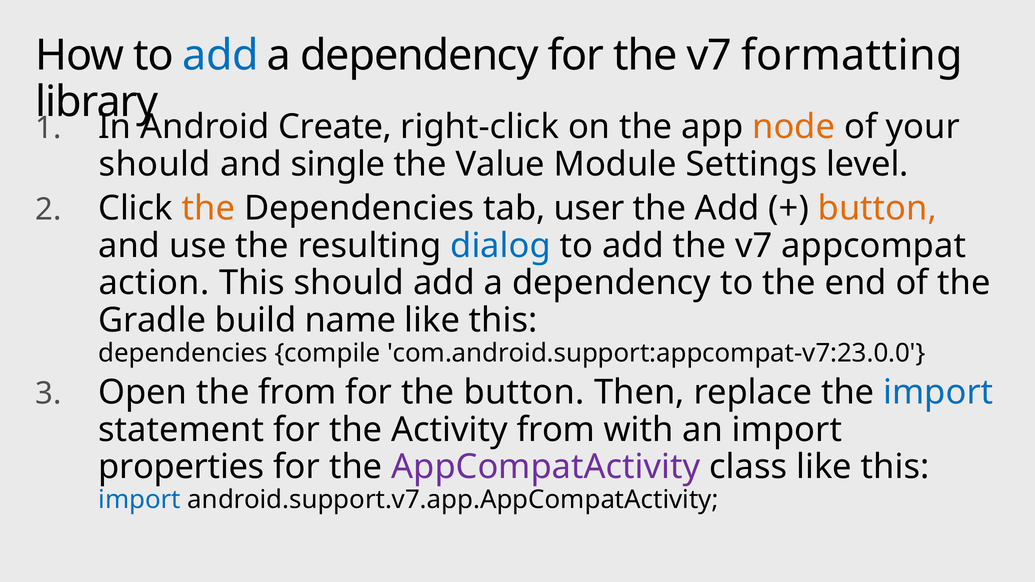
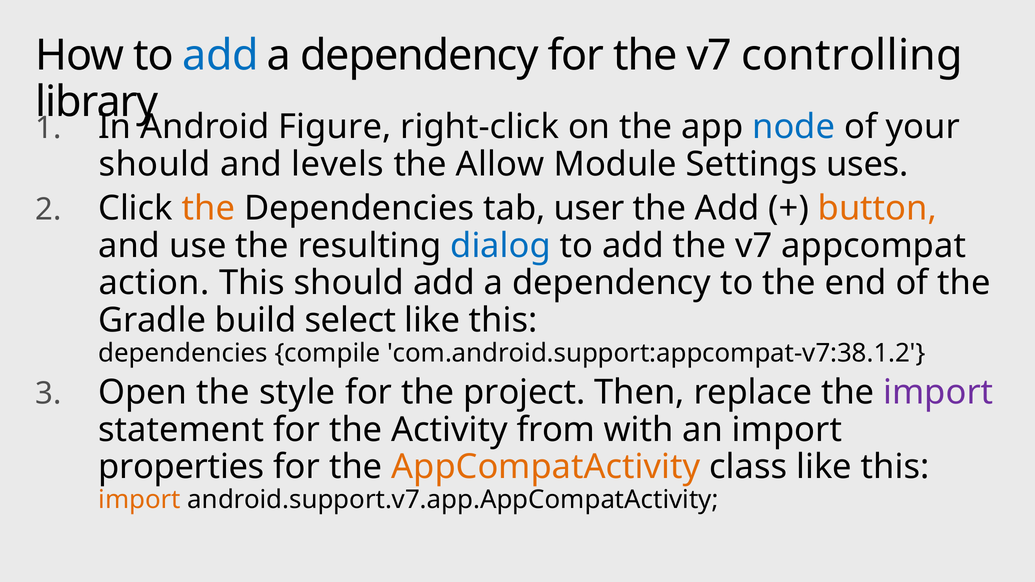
formatting: formatting -> controlling
Create: Create -> Figure
node colour: orange -> blue
single: single -> levels
Value: Value -> Allow
level: level -> uses
name: name -> select
com.android.support:appcompat-v7:23.0.0: com.android.support:appcompat-v7:23.0.0 -> com.android.support:appcompat-v7:38.1.2
the from: from -> style
the button: button -> project
import at (938, 393) colour: blue -> purple
AppCompatActivity colour: purple -> orange
import at (140, 500) colour: blue -> orange
